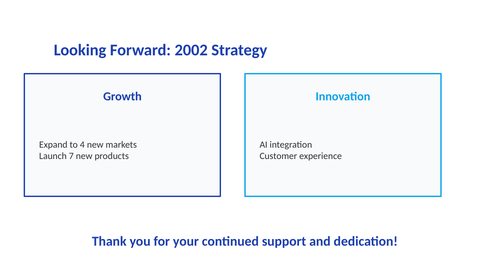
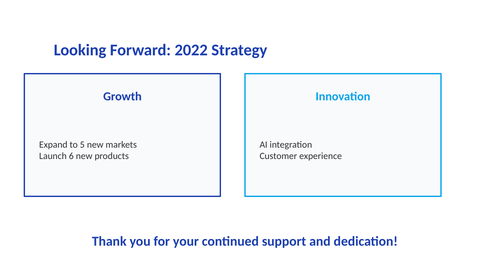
2002: 2002 -> 2022
4: 4 -> 5
7: 7 -> 6
